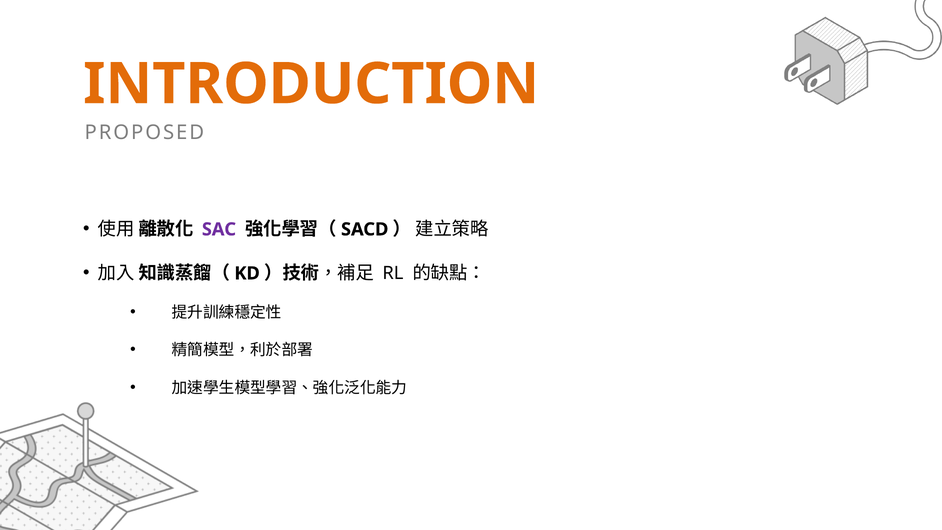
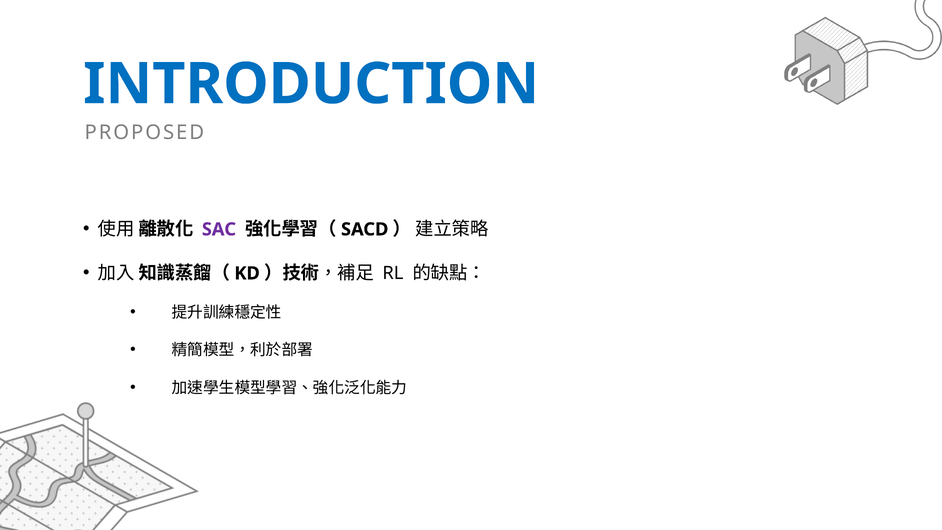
INTRODUCTION colour: orange -> blue
